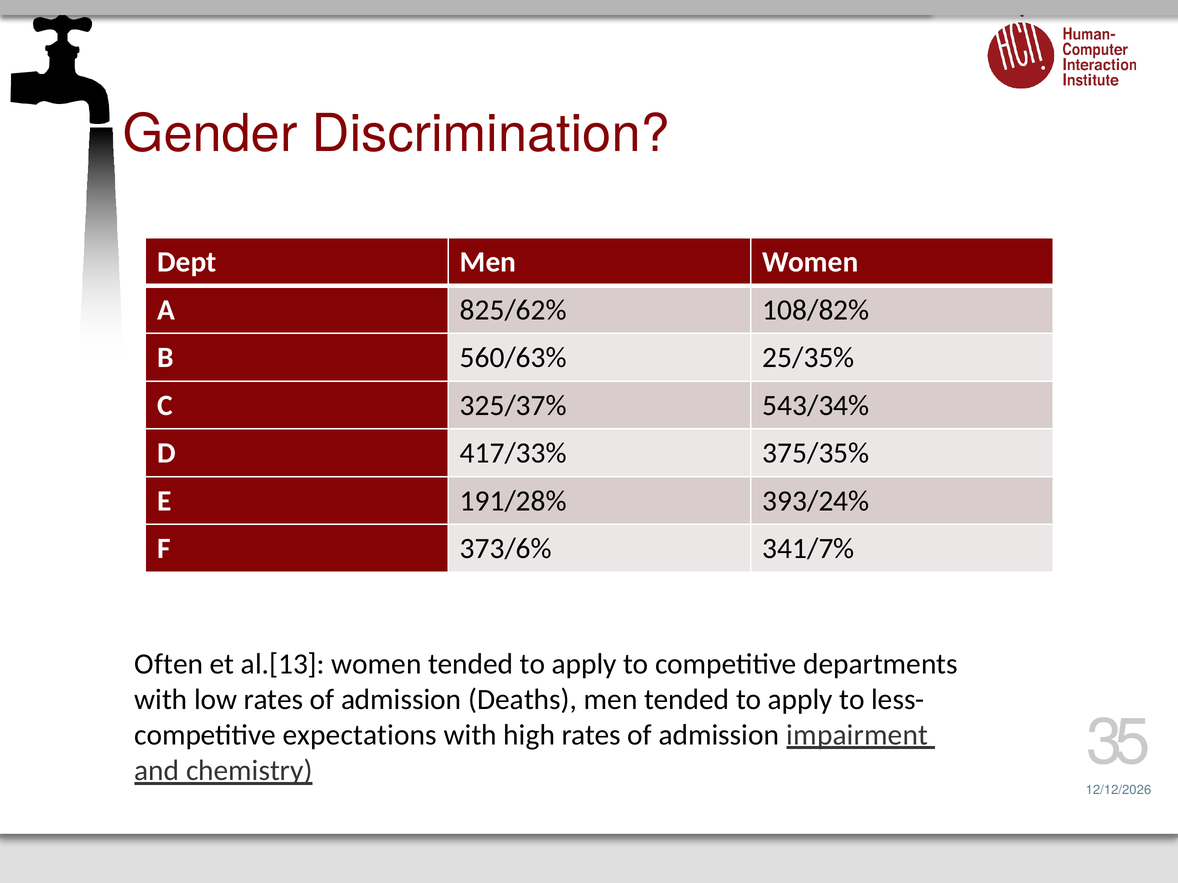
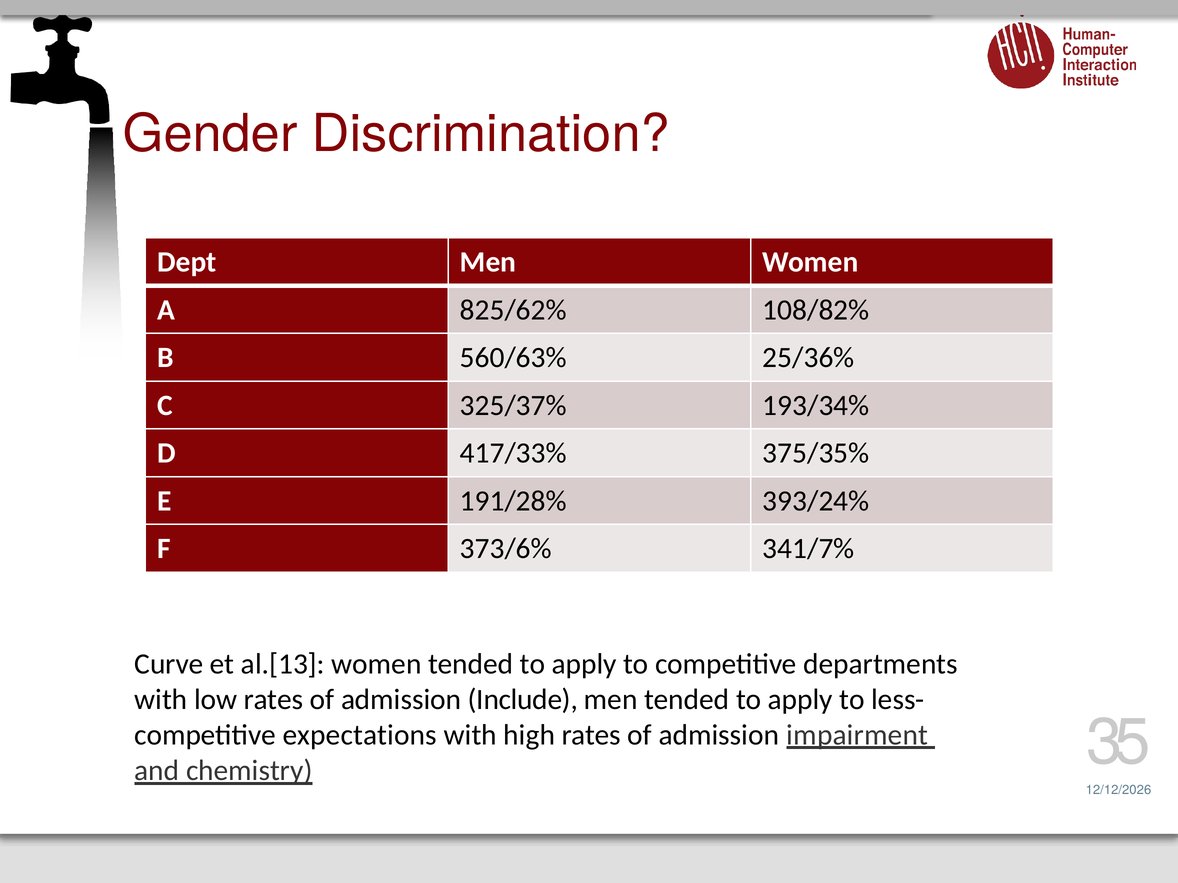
25/35%: 25/35% -> 25/36%
543/34%: 543/34% -> 193/34%
Often: Often -> Curve
Deaths: Deaths -> Include
